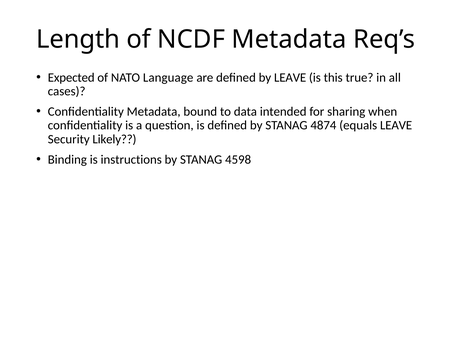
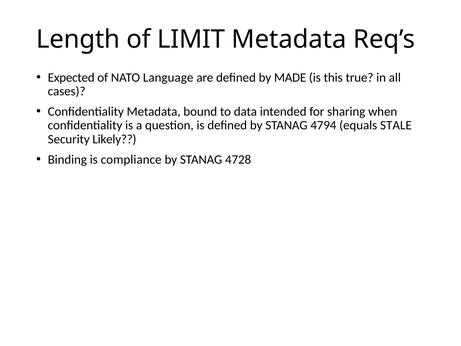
NCDF: NCDF -> LIMIT
by LEAVE: LEAVE -> MADE
4874: 4874 -> 4794
equals LEAVE: LEAVE -> STALE
instructions: instructions -> compliance
4598: 4598 -> 4728
